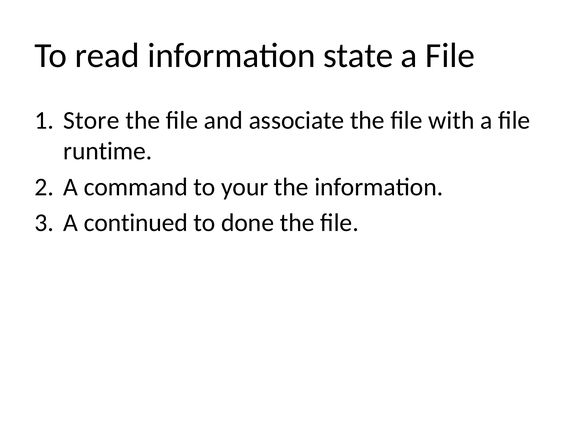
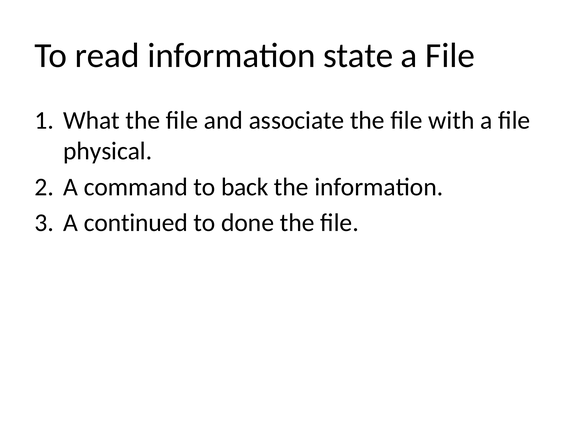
Store: Store -> What
runtime: runtime -> physical
your: your -> back
